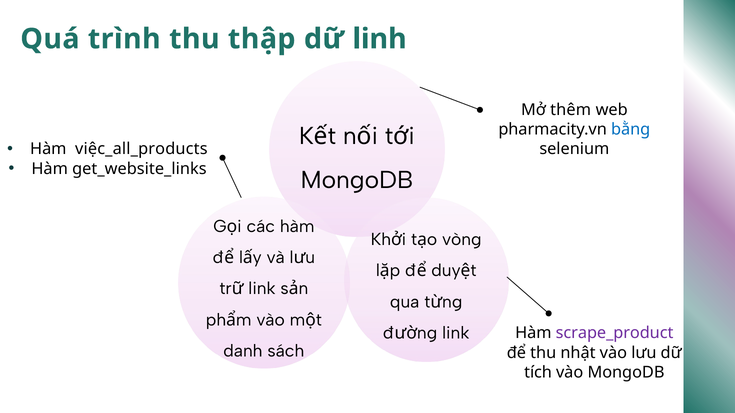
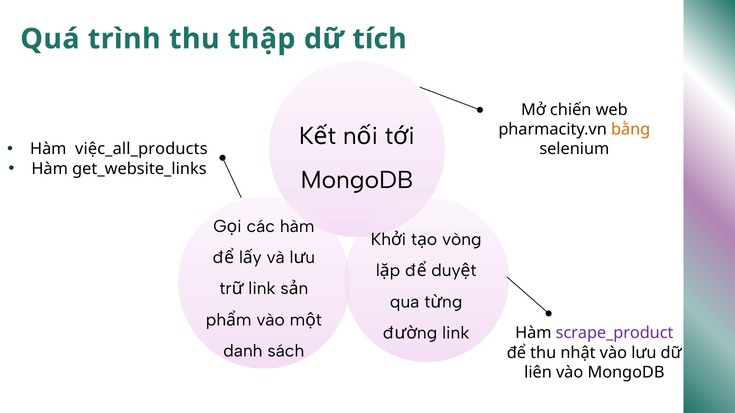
linh: linh -> tích
thêm: thêm -> chiến
bằng colour: blue -> orange
tích: tích -> liên
